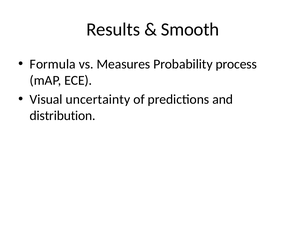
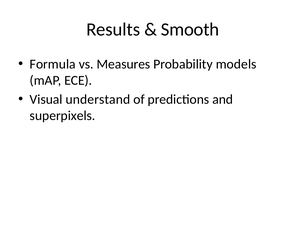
process: process -> models
uncertainty: uncertainty -> understand
distribution: distribution -> superpixels
